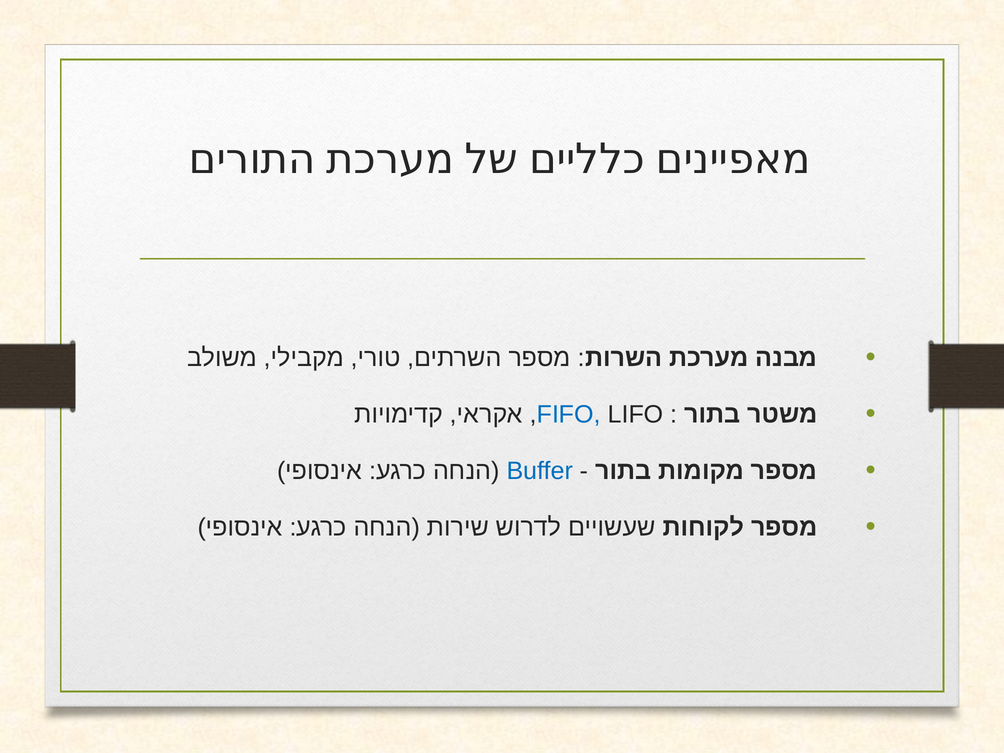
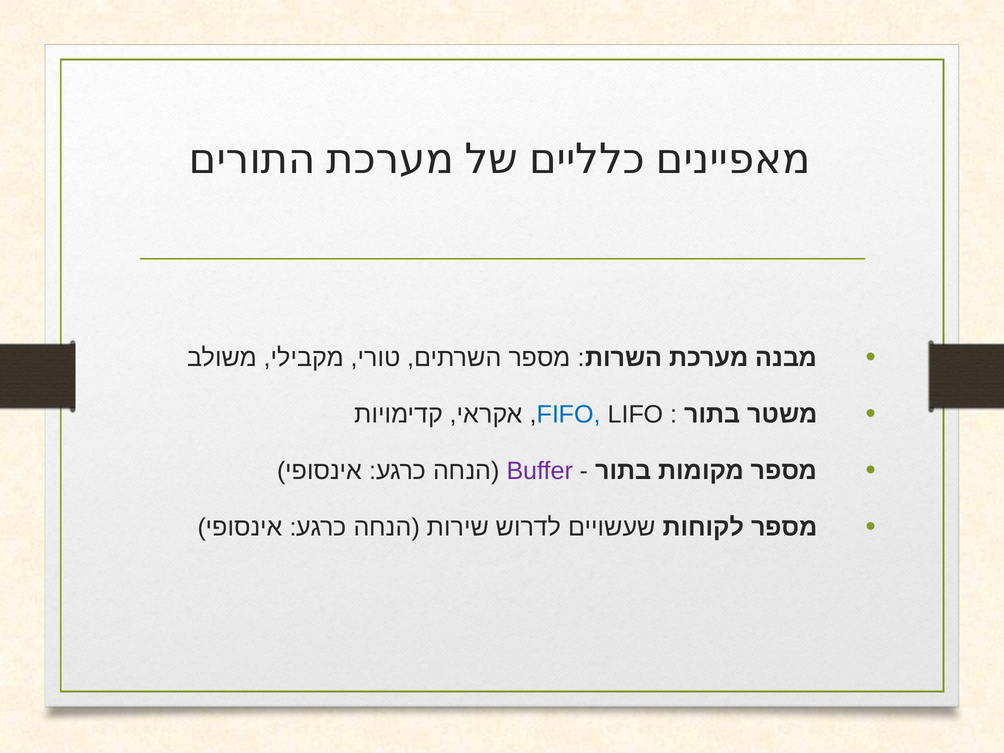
Buffer colour: blue -> purple
